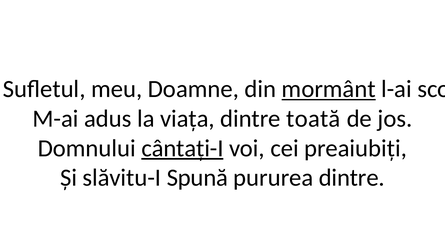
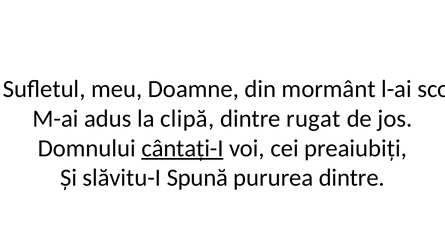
mormânt underline: present -> none
viața: viața -> clipă
toată: toată -> rugat
